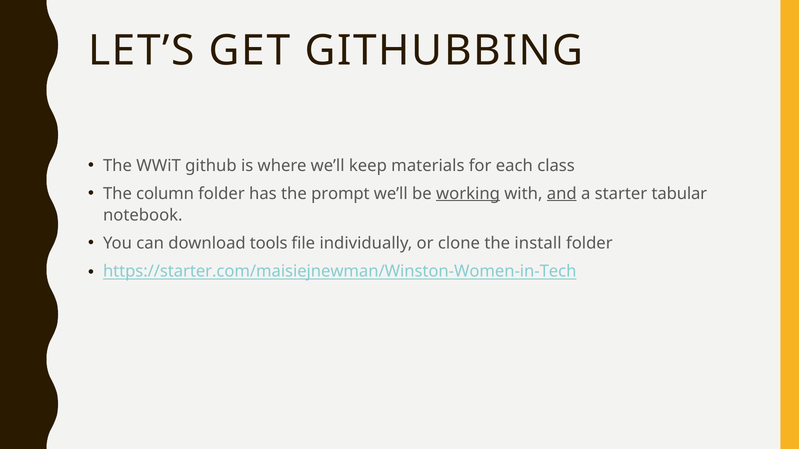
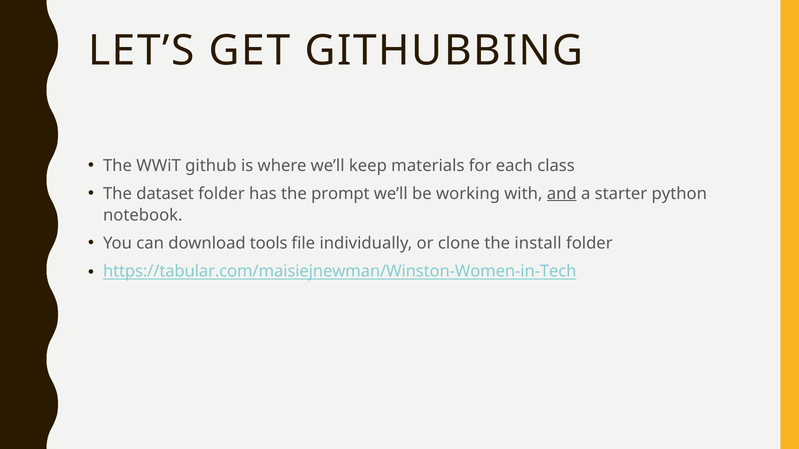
column: column -> dataset
working underline: present -> none
tabular: tabular -> python
https://starter.com/maisiejnewman/Winston-Women-in-Tech: https://starter.com/maisiejnewman/Winston-Women-in-Tech -> https://tabular.com/maisiejnewman/Winston-Women-in-Tech
